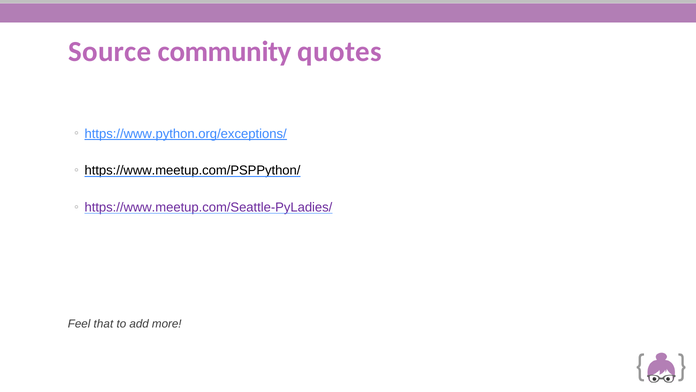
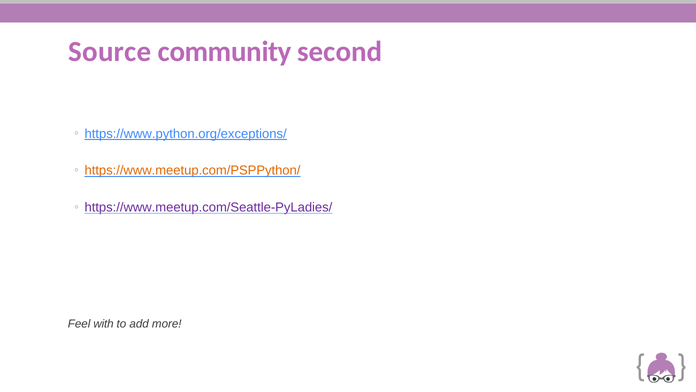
quotes: quotes -> second
https://www.meetup.com/PSPPython/ colour: black -> orange
that: that -> with
